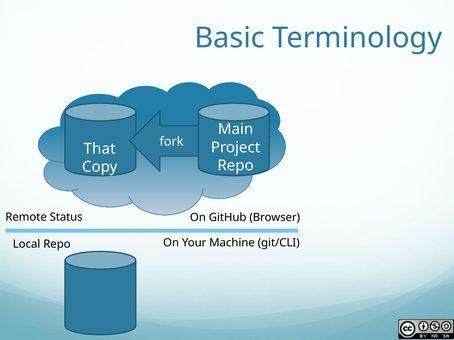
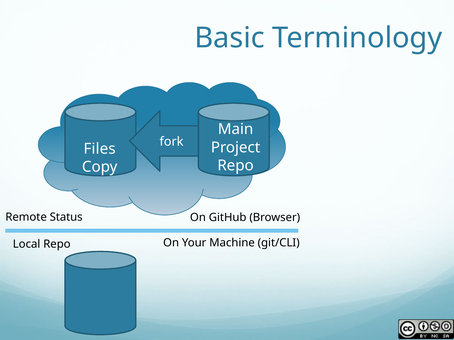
That: That -> Files
